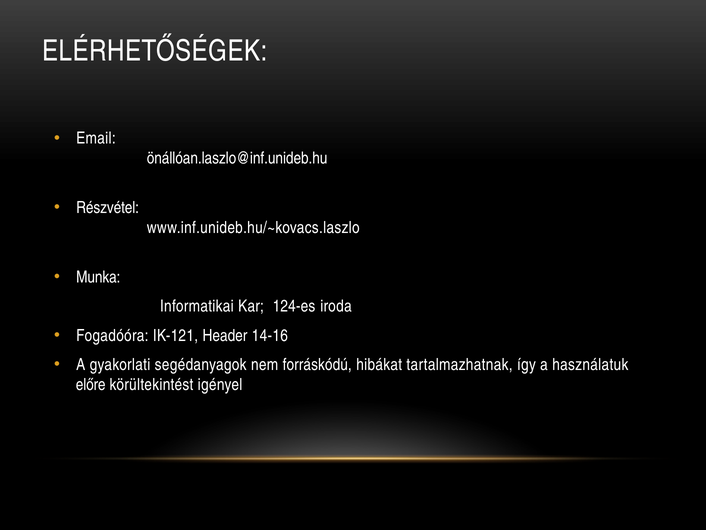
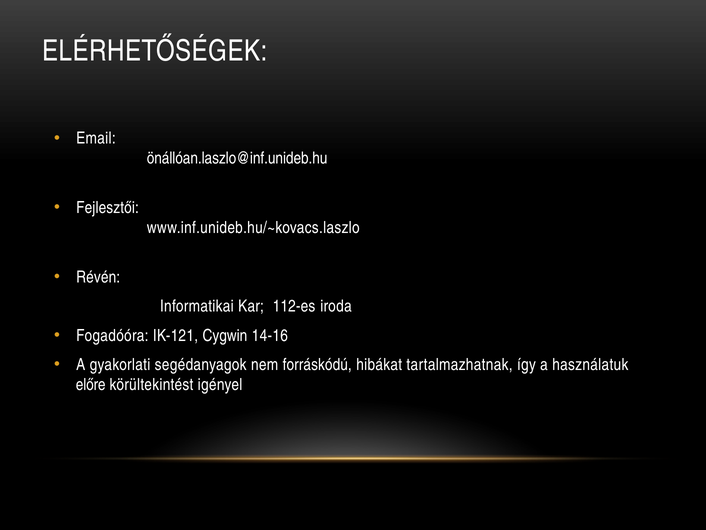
Részvétel: Részvétel -> Fejlesztői
Munka: Munka -> Révén
124-es: 124-es -> 112-es
Header: Header -> Cygwin
